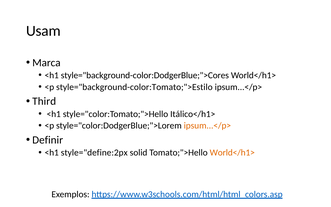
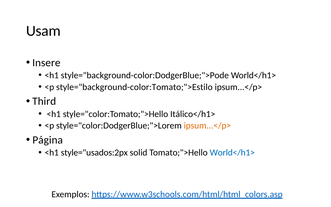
Marca: Marca -> Insere
style="background-color:DodgerBlue;">Cores: style="background-color:DodgerBlue;">Cores -> style="background-color:DodgerBlue;">Pode
Definir: Definir -> Página
style="define:2px: style="define:2px -> style="usados:2px
World</h1> at (232, 153) colour: orange -> blue
